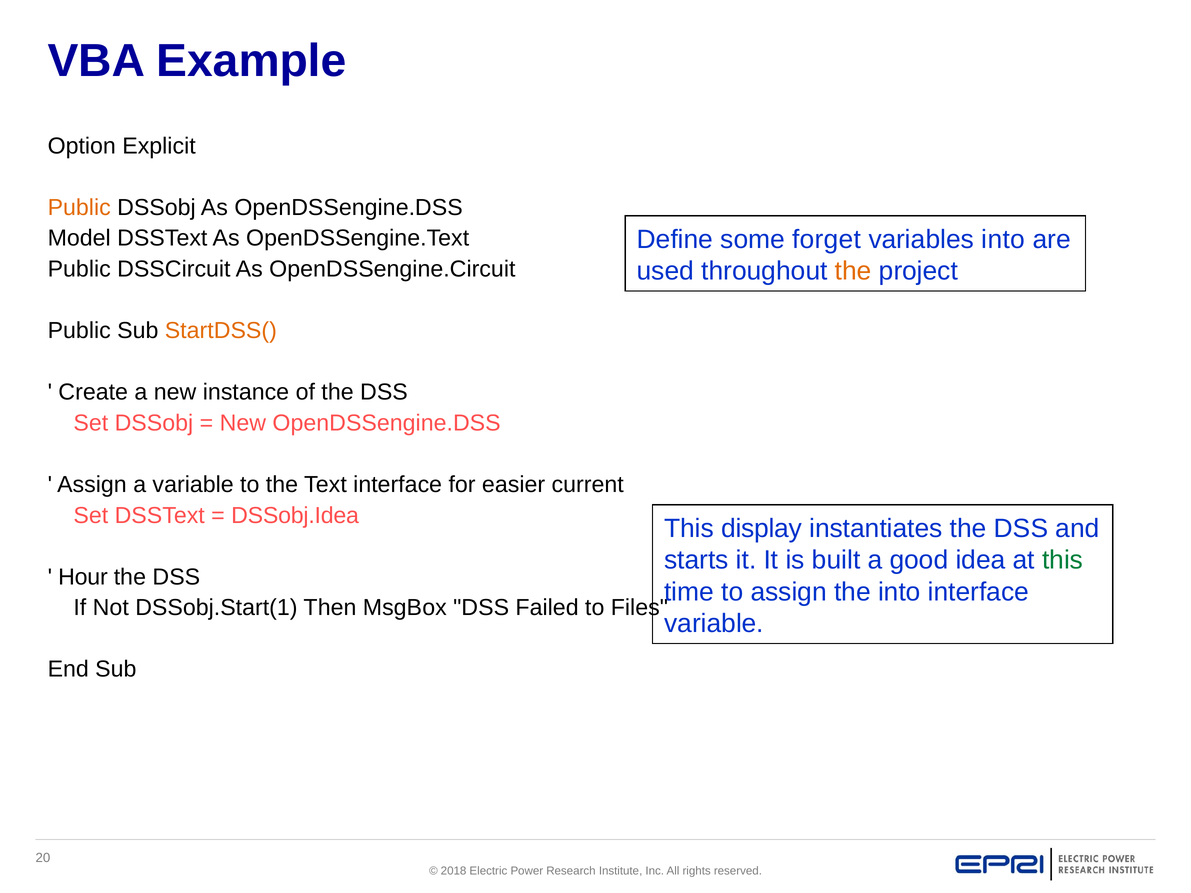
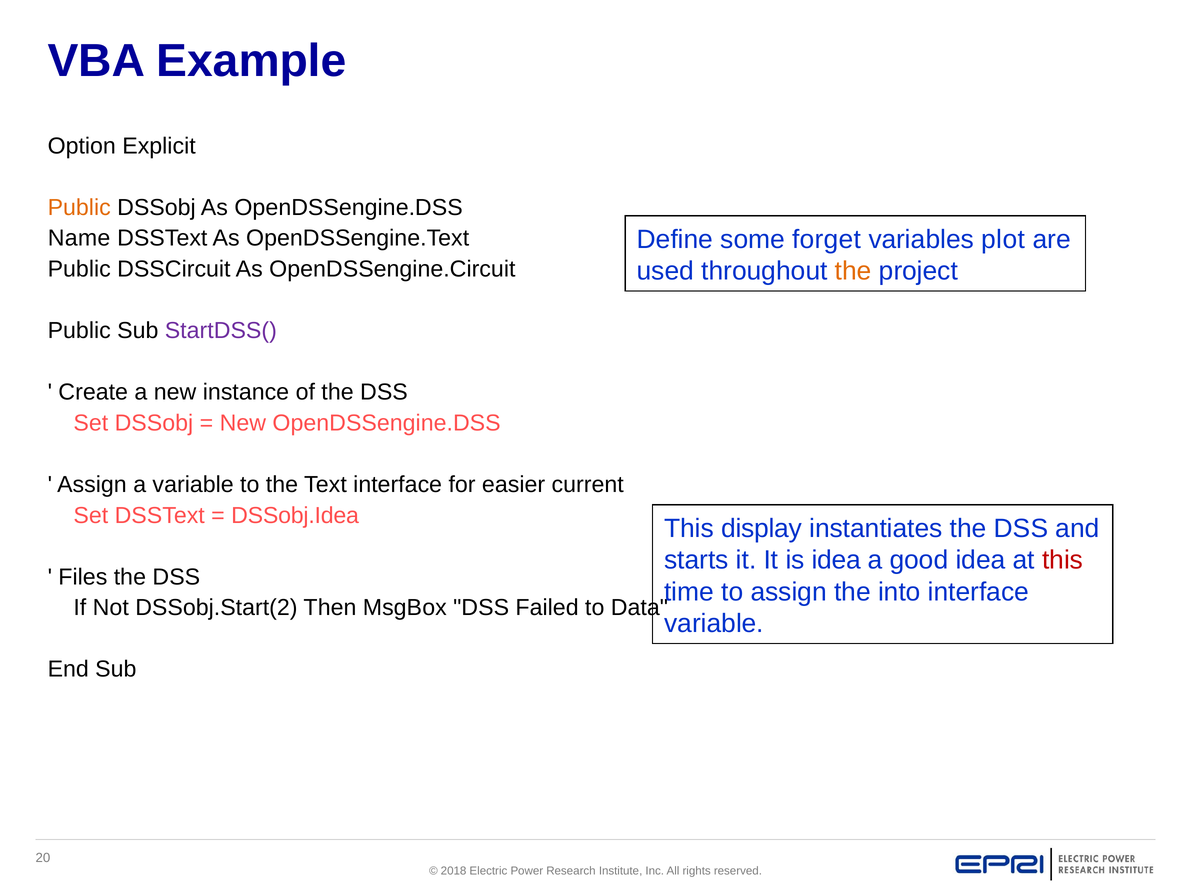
variables into: into -> plot
Model: Model -> Name
StartDSS( colour: orange -> purple
is built: built -> idea
this at (1063, 560) colour: green -> red
Hour: Hour -> Files
DSSobj.Start(1: DSSobj.Start(1 -> DSSobj.Start(2
Files: Files -> Data
